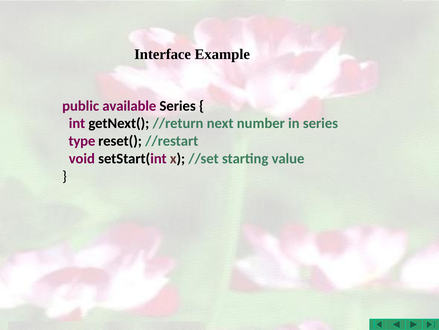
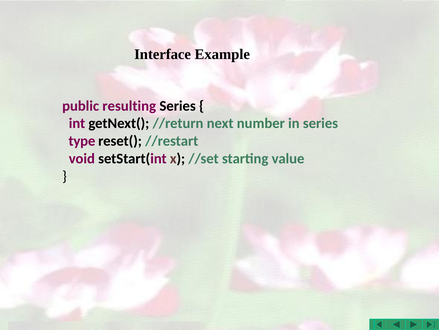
available: available -> resulting
